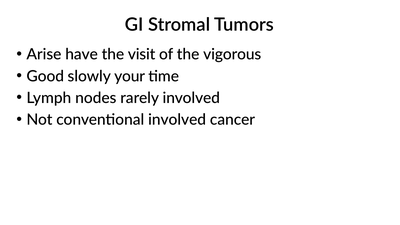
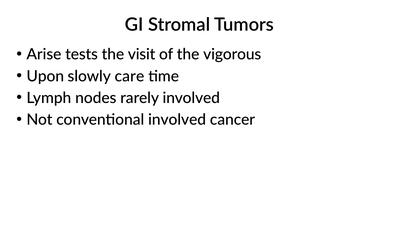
have: have -> tests
Good: Good -> Upon
your: your -> care
